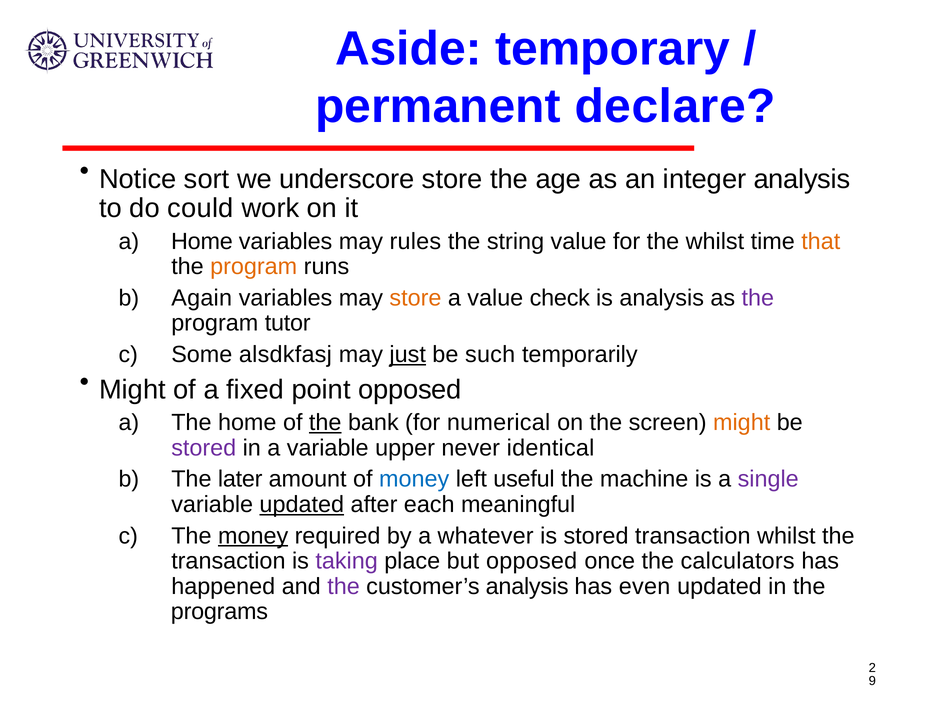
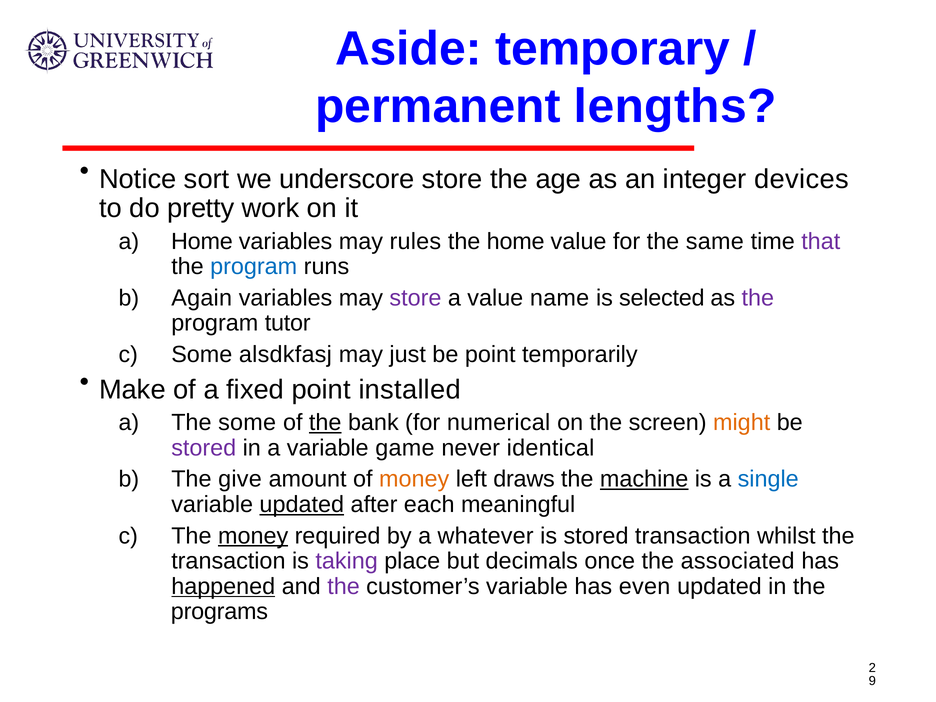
declare: declare -> lengths
integer analysis: analysis -> devices
could: could -> pretty
the string: string -> home
the whilst: whilst -> same
that colour: orange -> purple
program at (254, 267) colour: orange -> blue
store at (415, 298) colour: orange -> purple
check: check -> name
is analysis: analysis -> selected
just underline: present -> none
be such: such -> point
Might at (132, 390): Might -> Make
point opposed: opposed -> installed
The home: home -> some
upper: upper -> game
later: later -> give
money at (414, 479) colour: blue -> orange
useful: useful -> draws
machine underline: none -> present
single colour: purple -> blue
but opposed: opposed -> decimals
calculators: calculators -> associated
happened underline: none -> present
customer’s analysis: analysis -> variable
